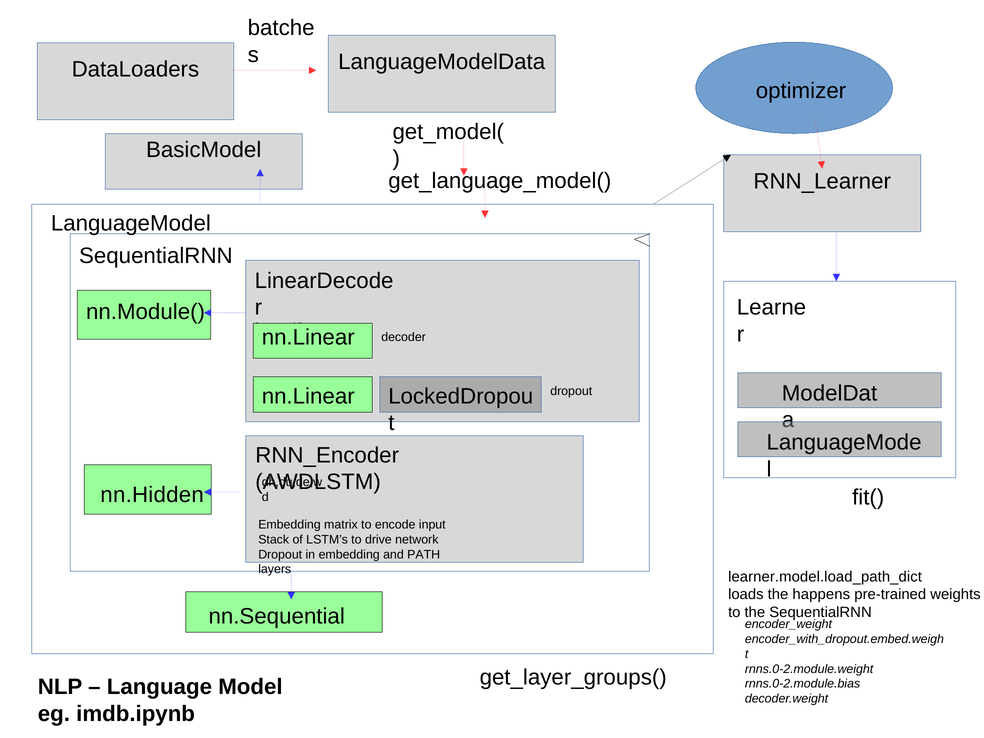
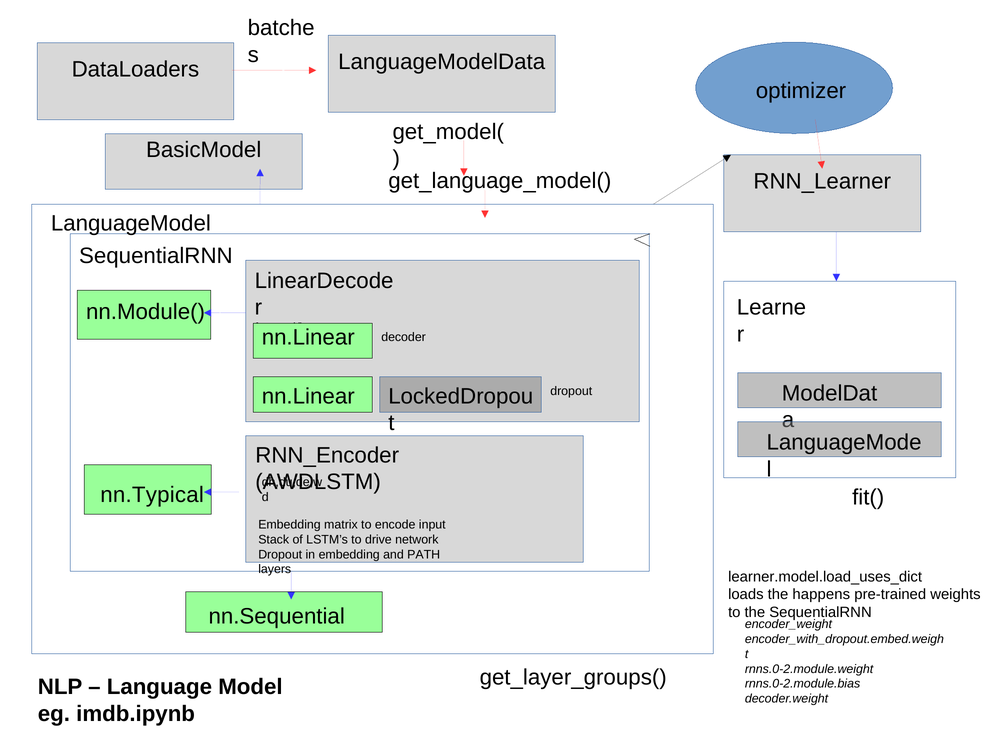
nn.Hidden: nn.Hidden -> nn.Typical
learner.model.load_path_dict: learner.model.load_path_dict -> learner.model.load_uses_dict
